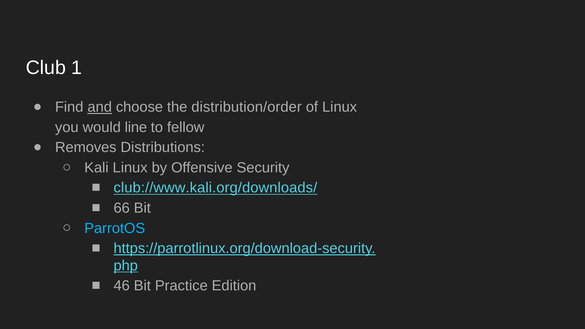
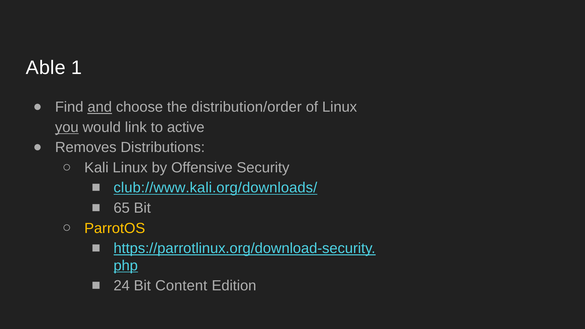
Club: Club -> Able
you underline: none -> present
line: line -> link
fellow: fellow -> active
66: 66 -> 65
ParrotOS colour: light blue -> yellow
46: 46 -> 24
Practice: Practice -> Content
